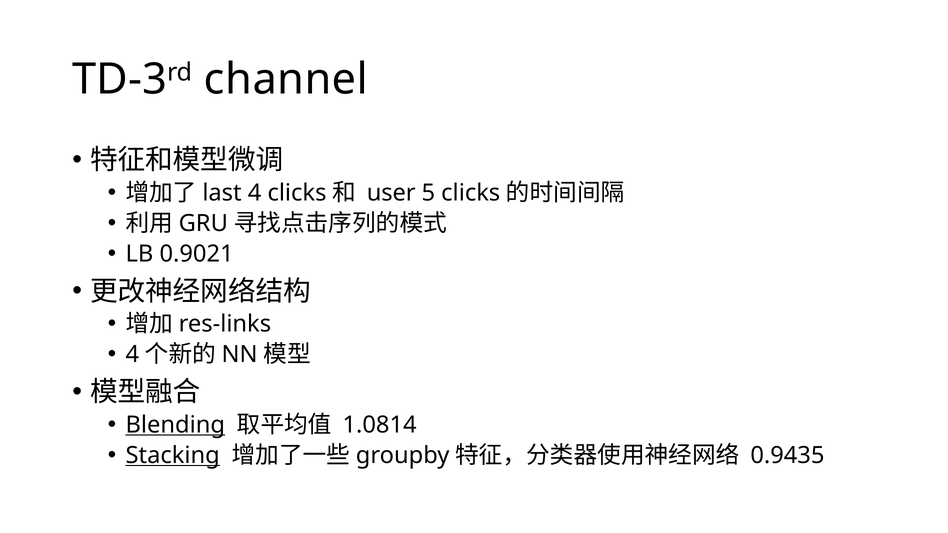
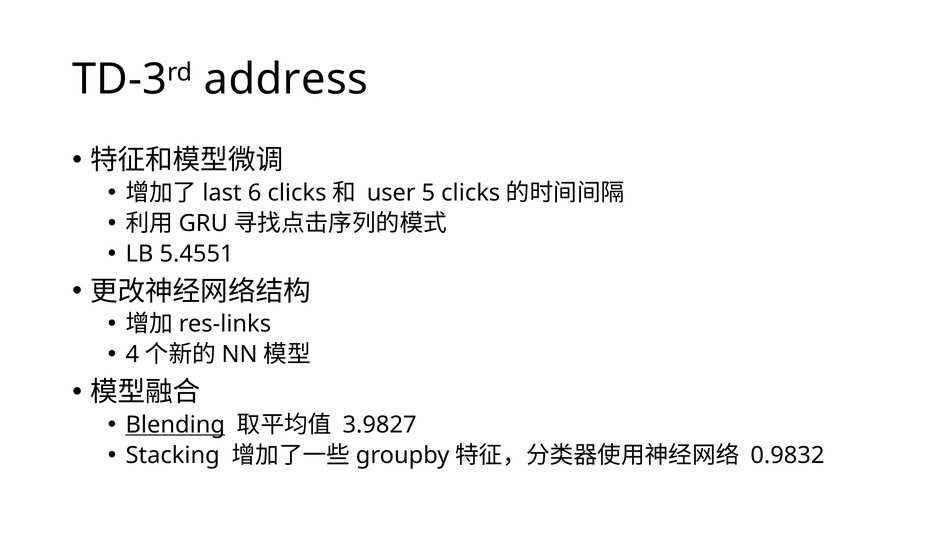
channel: channel -> address
4 at (255, 193): 4 -> 6
0.9021: 0.9021 -> 5.4551
1.0814: 1.0814 -> 3.9827
Stacking underline: present -> none
0.9435: 0.9435 -> 0.9832
